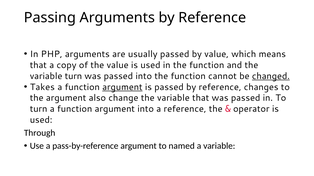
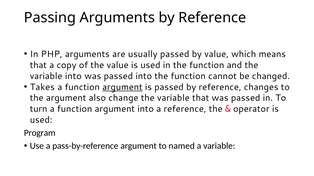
variable turn: turn -> into
changed underline: present -> none
Through: Through -> Program
